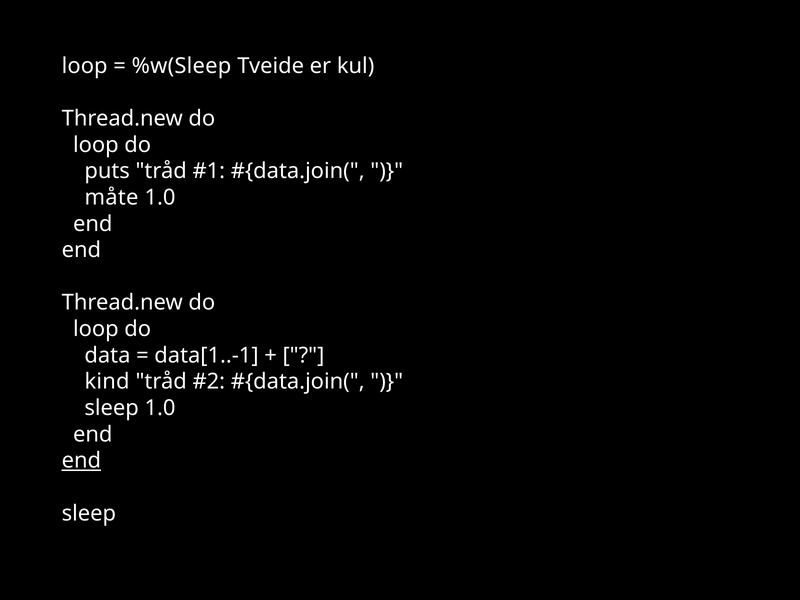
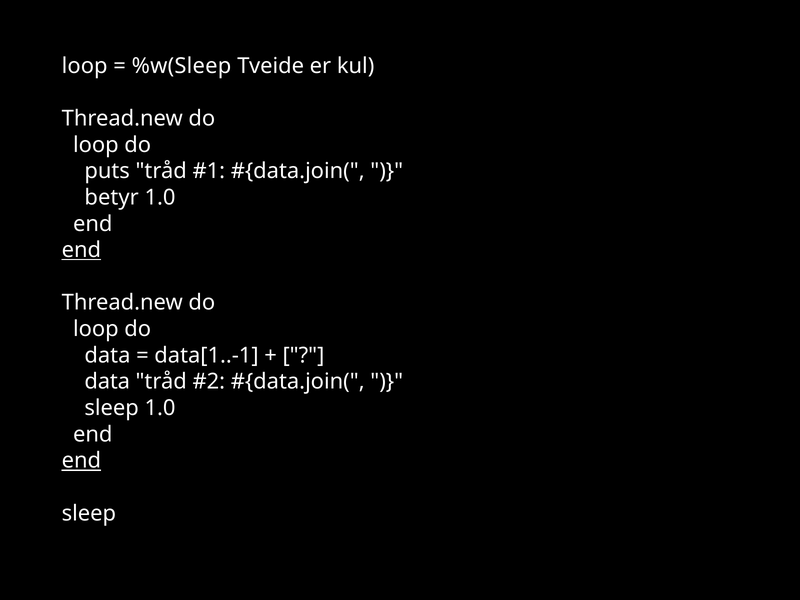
måte: måte -> betyr
end at (81, 250) underline: none -> present
kind at (107, 382): kind -> data
